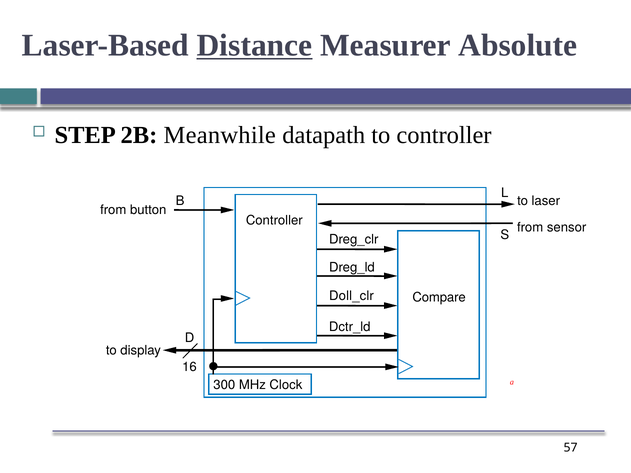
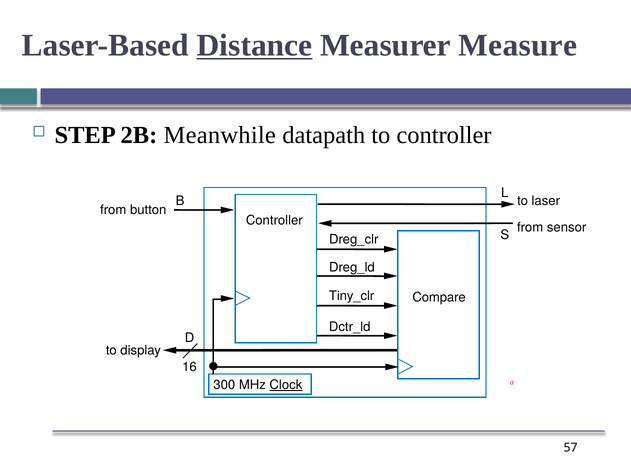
Absolute: Absolute -> Measure
Doll_clr: Doll_clr -> Tiny_clr
Clock underline: none -> present
